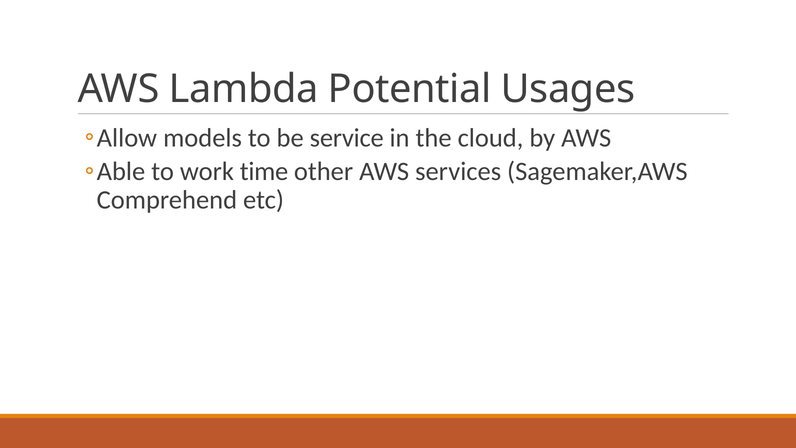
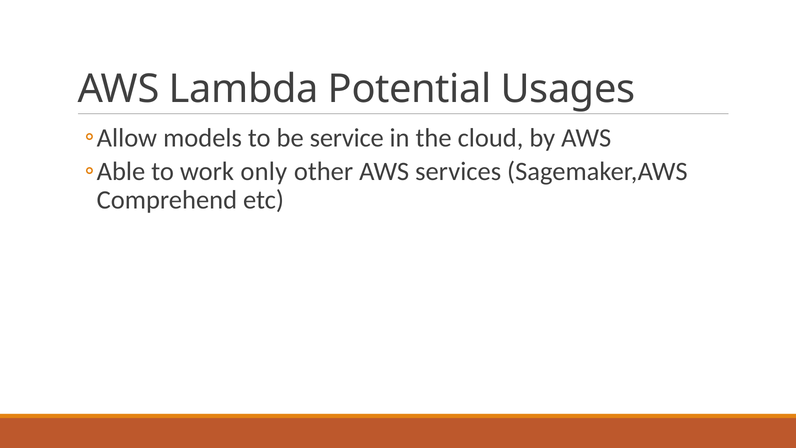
time: time -> only
